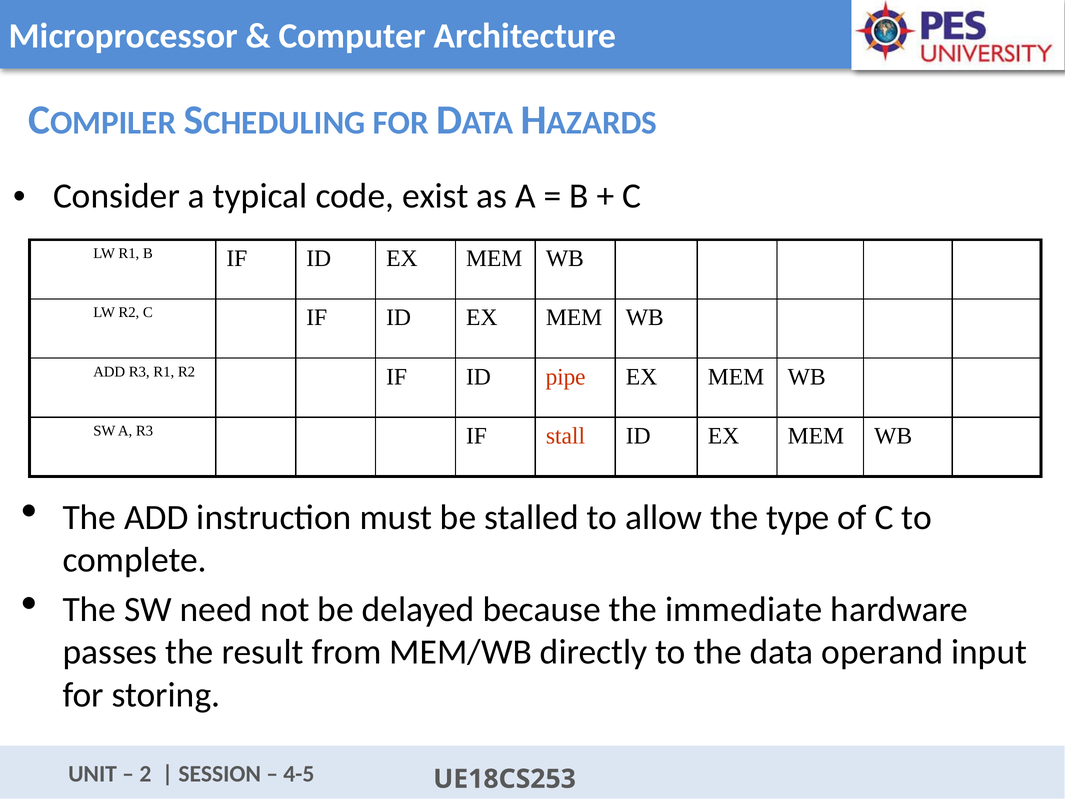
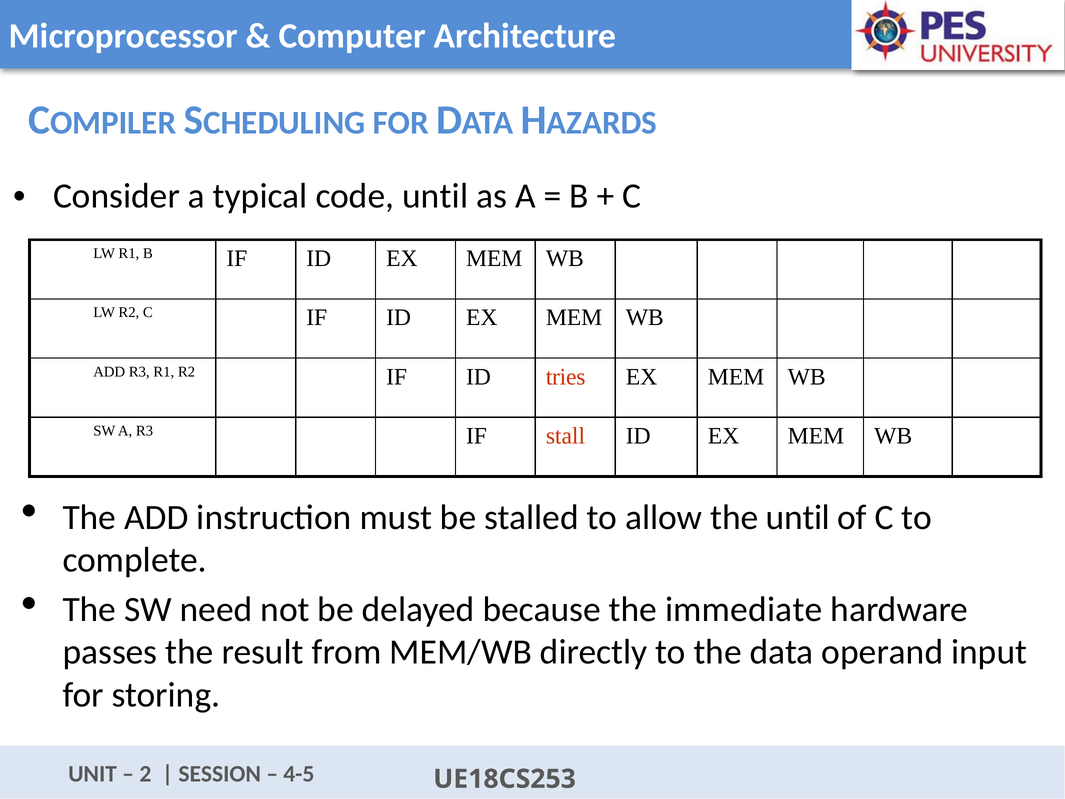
code exist: exist -> until
pipe: pipe -> tries
the type: type -> until
